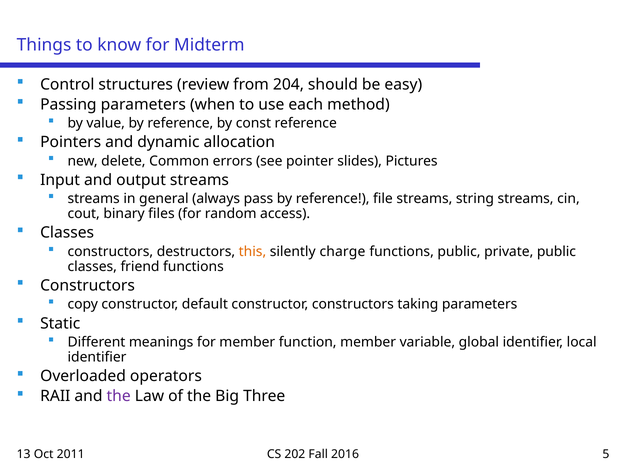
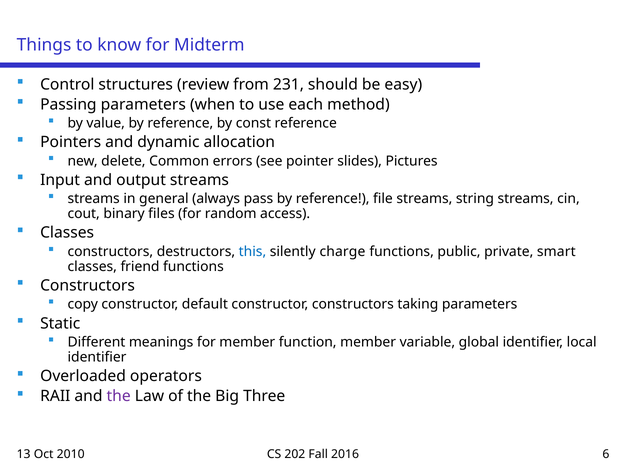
204: 204 -> 231
this colour: orange -> blue
private public: public -> smart
2011: 2011 -> 2010
5: 5 -> 6
